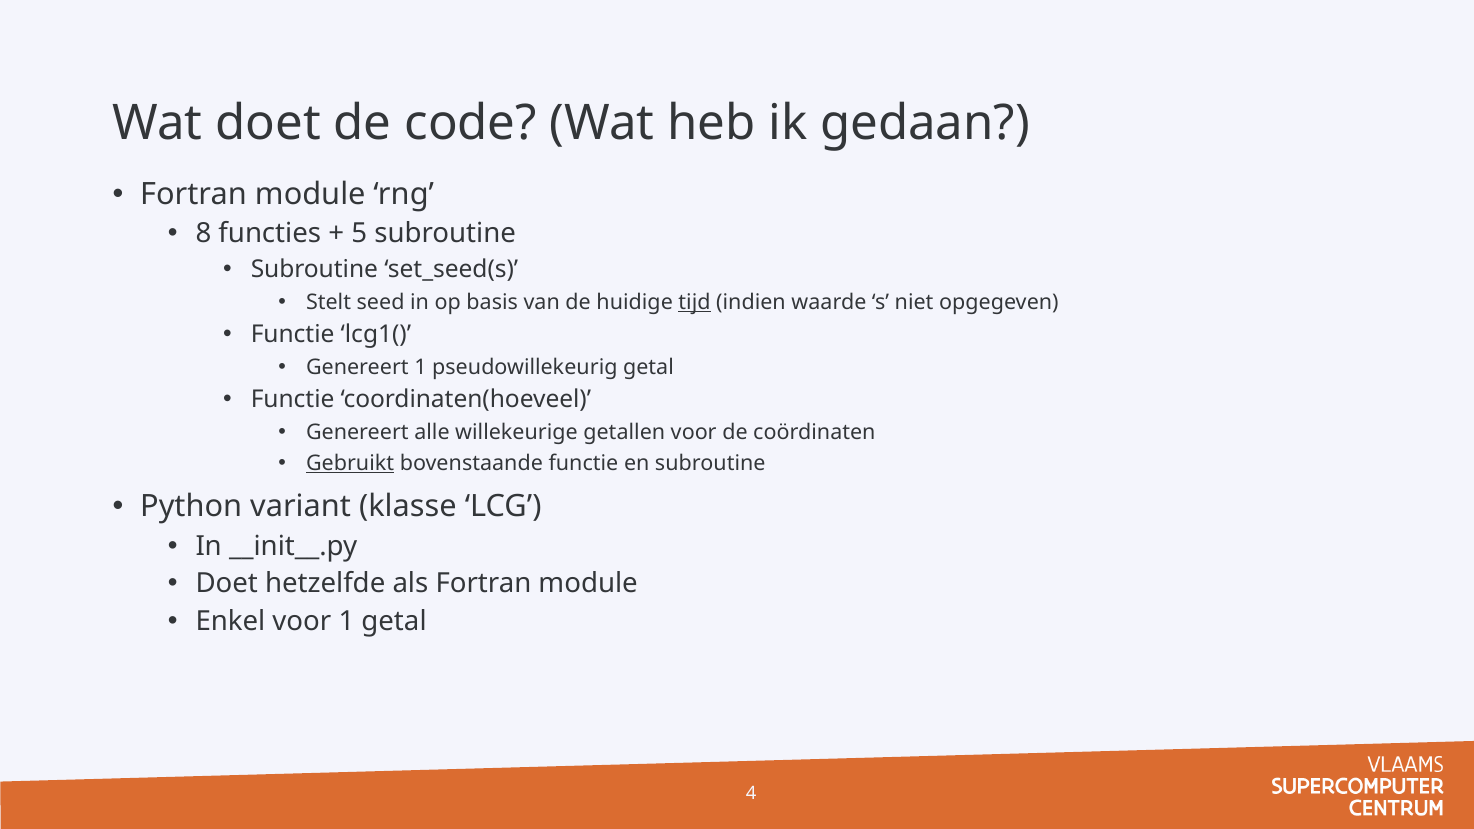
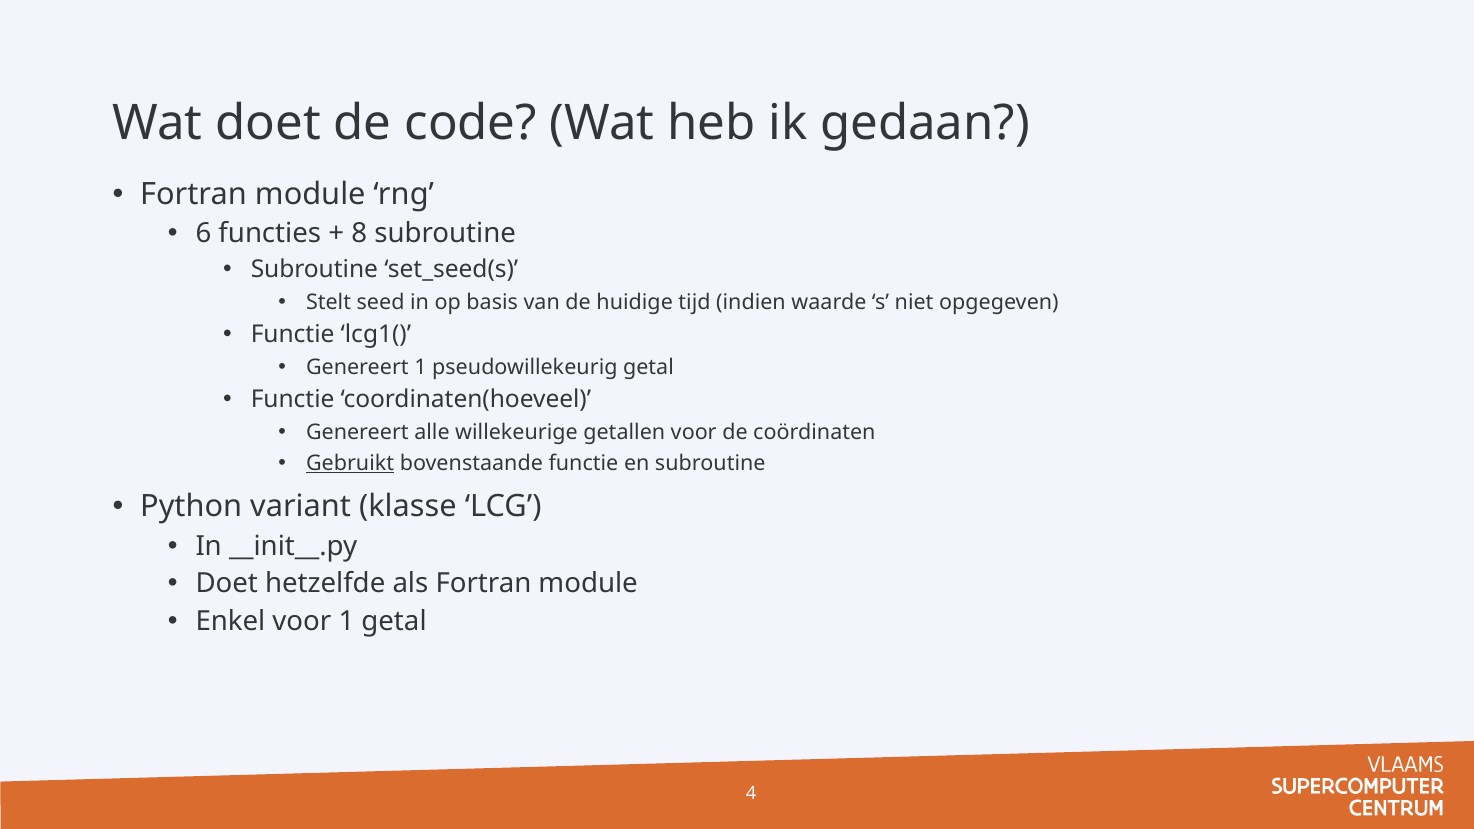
8: 8 -> 6
5: 5 -> 8
tijd underline: present -> none
